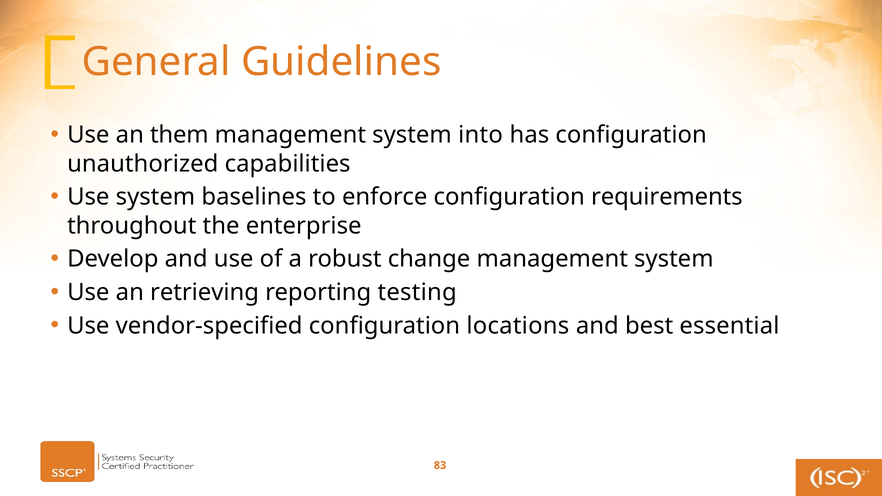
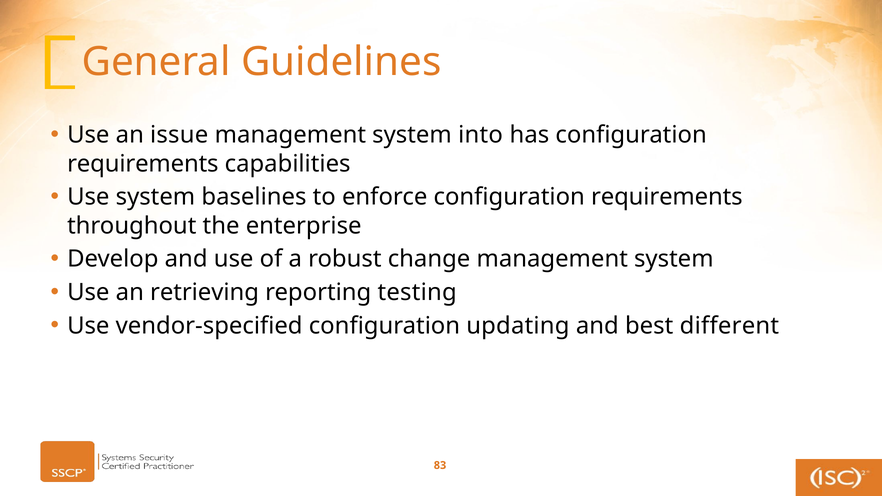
them: them -> issue
unauthorized at (143, 164): unauthorized -> requirements
locations: locations -> updating
essential: essential -> different
